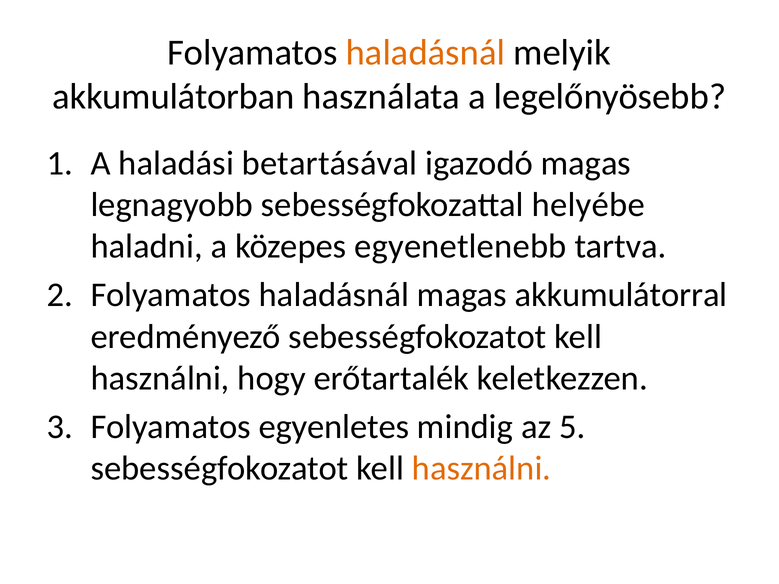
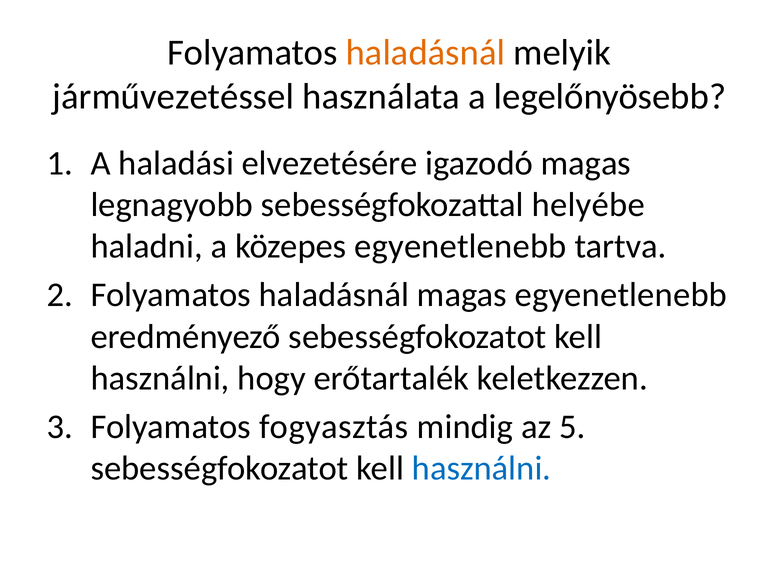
akkumulátorban: akkumulátorban -> járművezetéssel
betartásával: betartásával -> elvezetésére
magas akkumulátorral: akkumulátorral -> egyenetlenebb
egyenletes: egyenletes -> fogyasztás
használni at (482, 468) colour: orange -> blue
